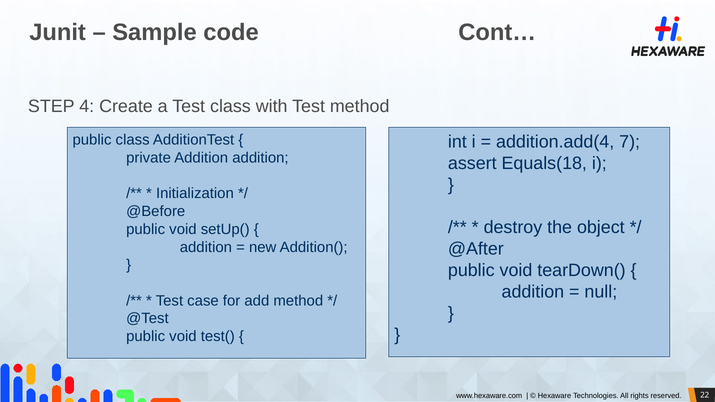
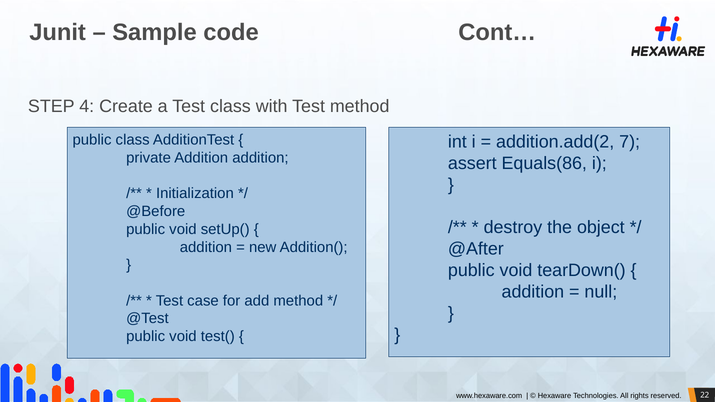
addition.add(4: addition.add(4 -> addition.add(2
Equals(18: Equals(18 -> Equals(86
